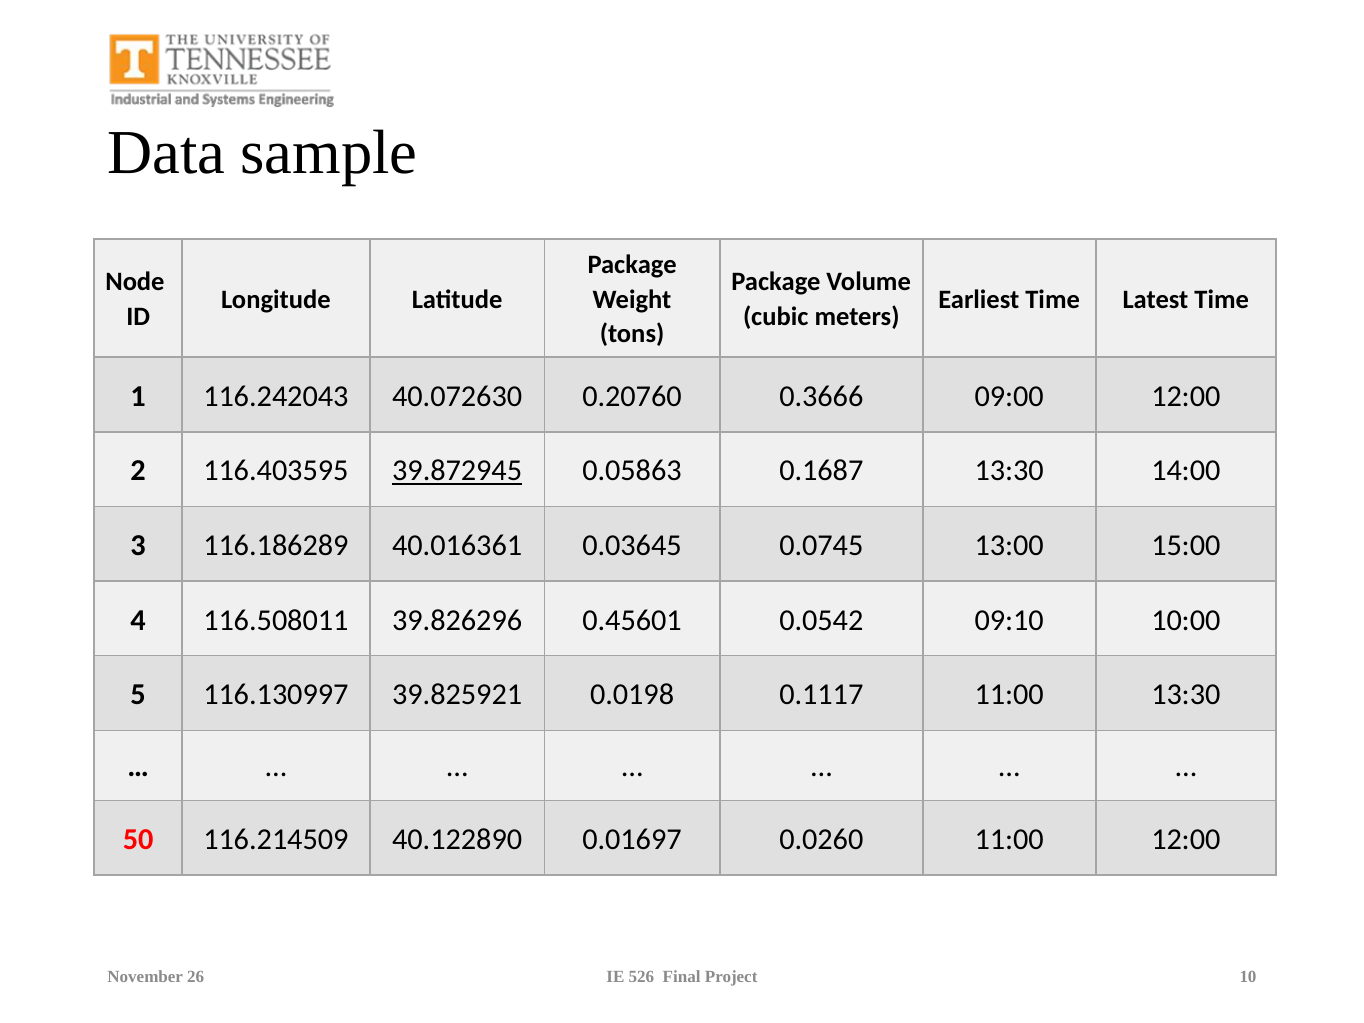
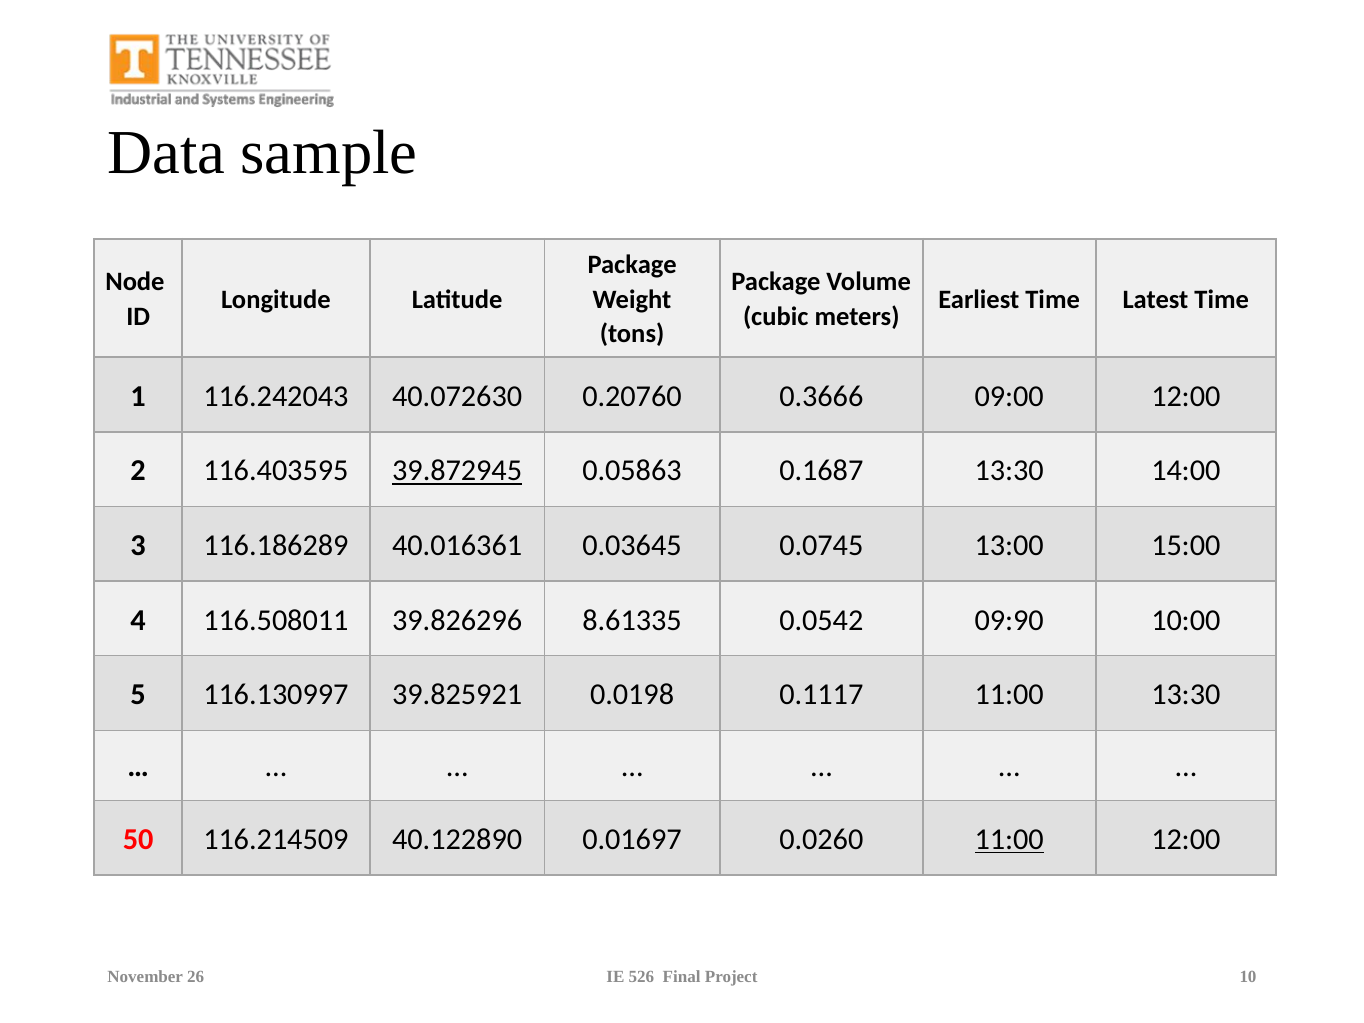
0.45601: 0.45601 -> 8.61335
09:10: 09:10 -> 09:90
11:00 at (1009, 839) underline: none -> present
